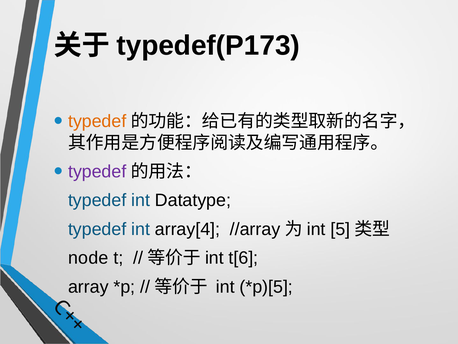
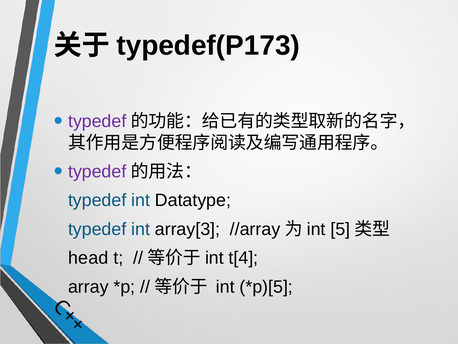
typedef at (97, 121) colour: orange -> purple
array[4: array[4 -> array[3
node: node -> head
t[6: t[6 -> t[4
